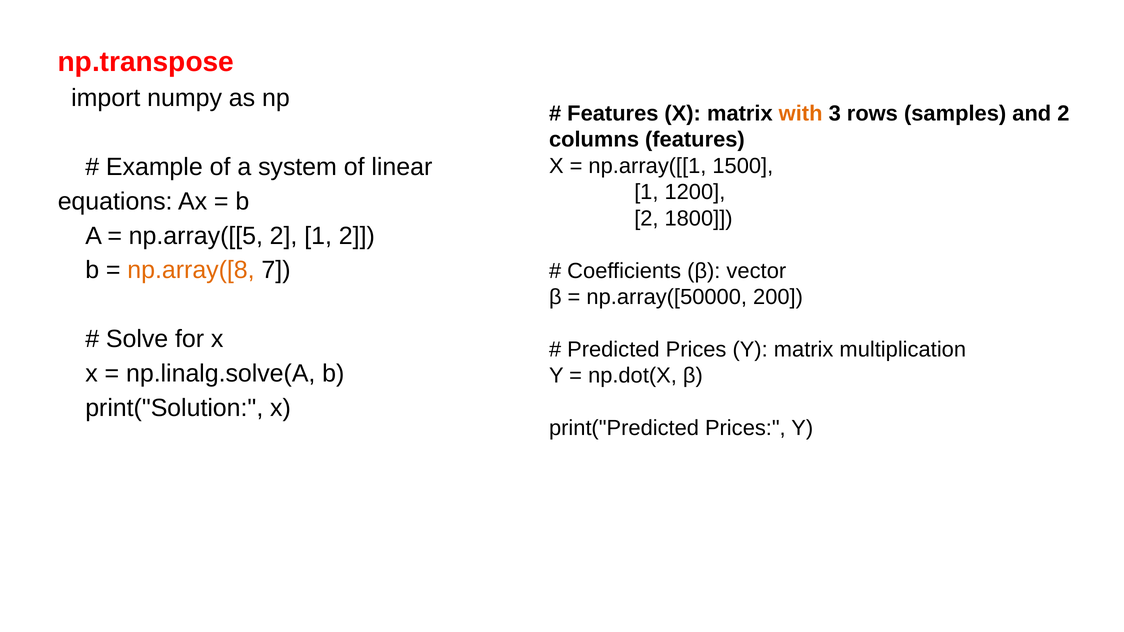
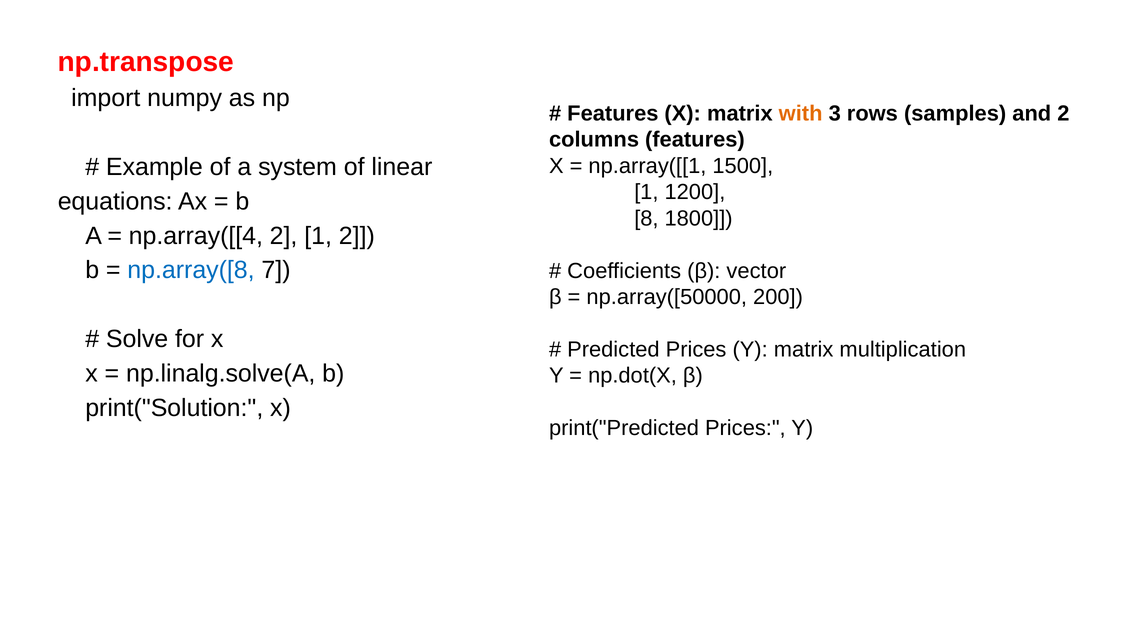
2 at (646, 218): 2 -> 8
np.array([[5: np.array([[5 -> np.array([[4
np.array([8 colour: orange -> blue
